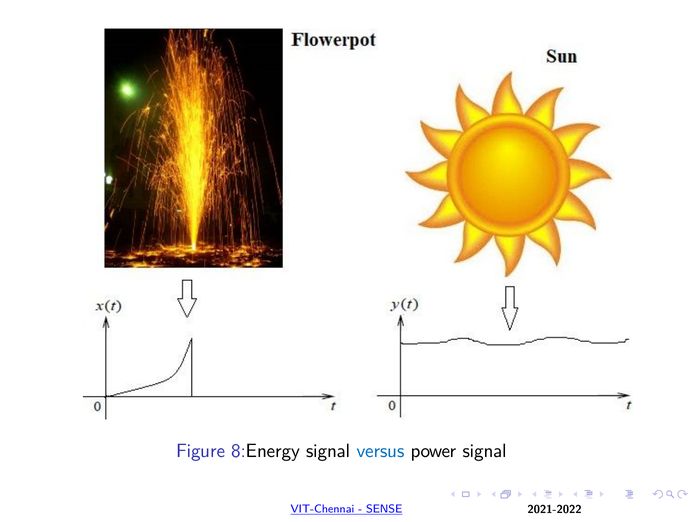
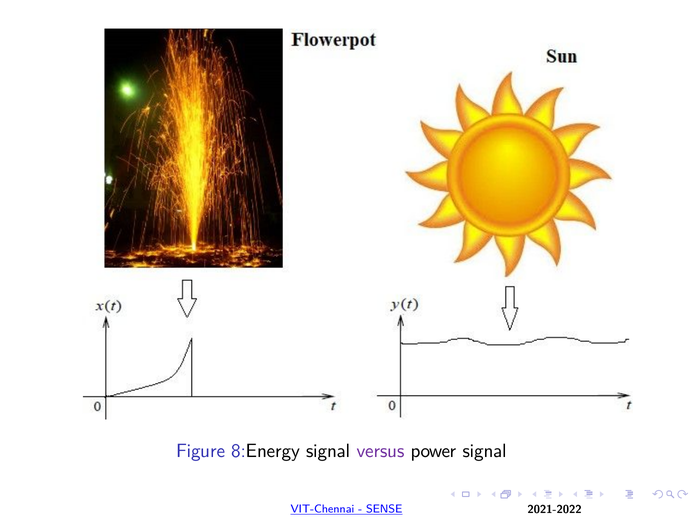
versus colour: blue -> purple
